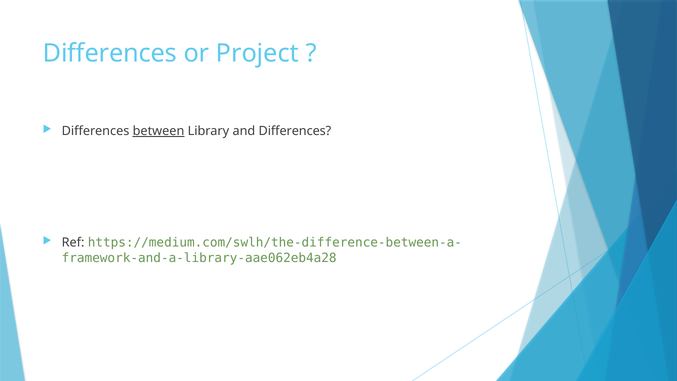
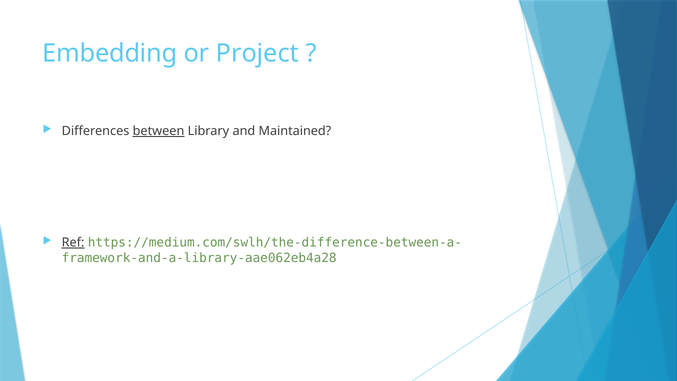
Differences at (110, 53): Differences -> Embedding
and Differences: Differences -> Maintained
Ref underline: none -> present
